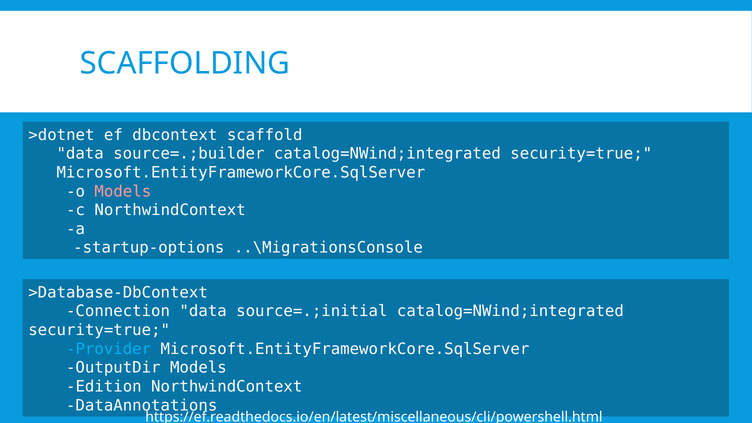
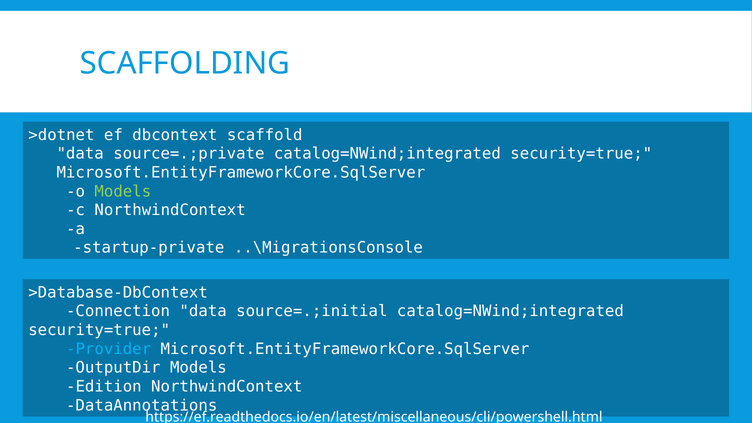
source=.;builder: source=.;builder -> source=.;private
Models at (123, 191) colour: pink -> light green
startup-options: startup-options -> startup-private
